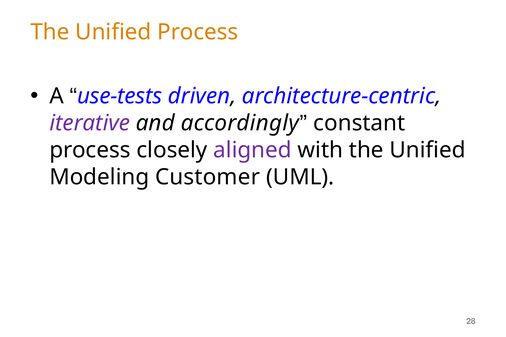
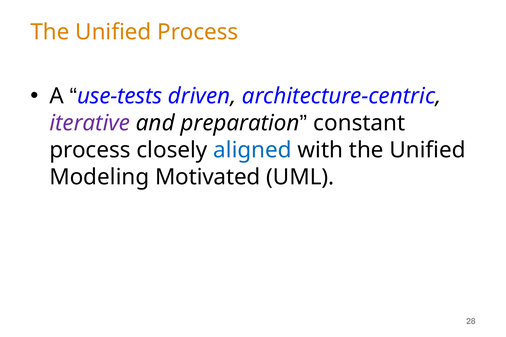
accordingly: accordingly -> preparation
aligned colour: purple -> blue
Customer: Customer -> Motivated
